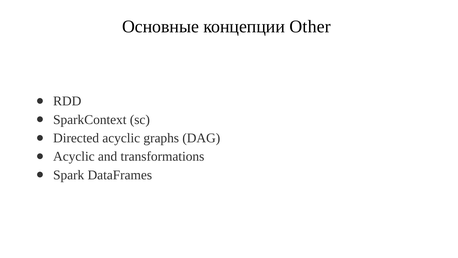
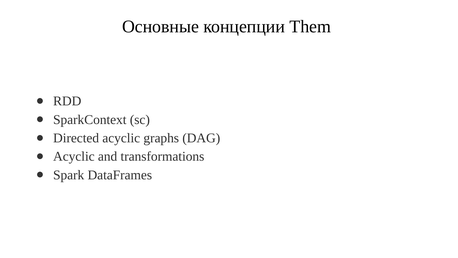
Other: Other -> Them
